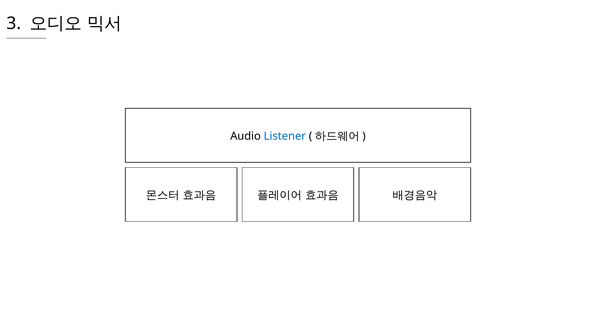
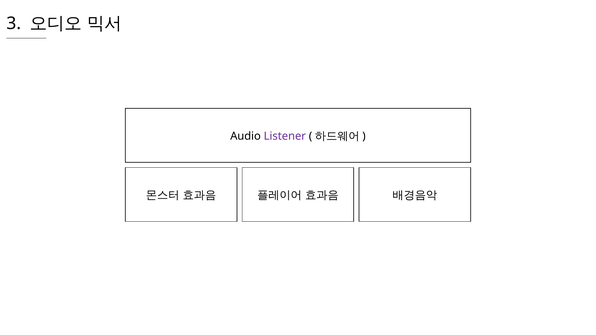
Listener colour: blue -> purple
